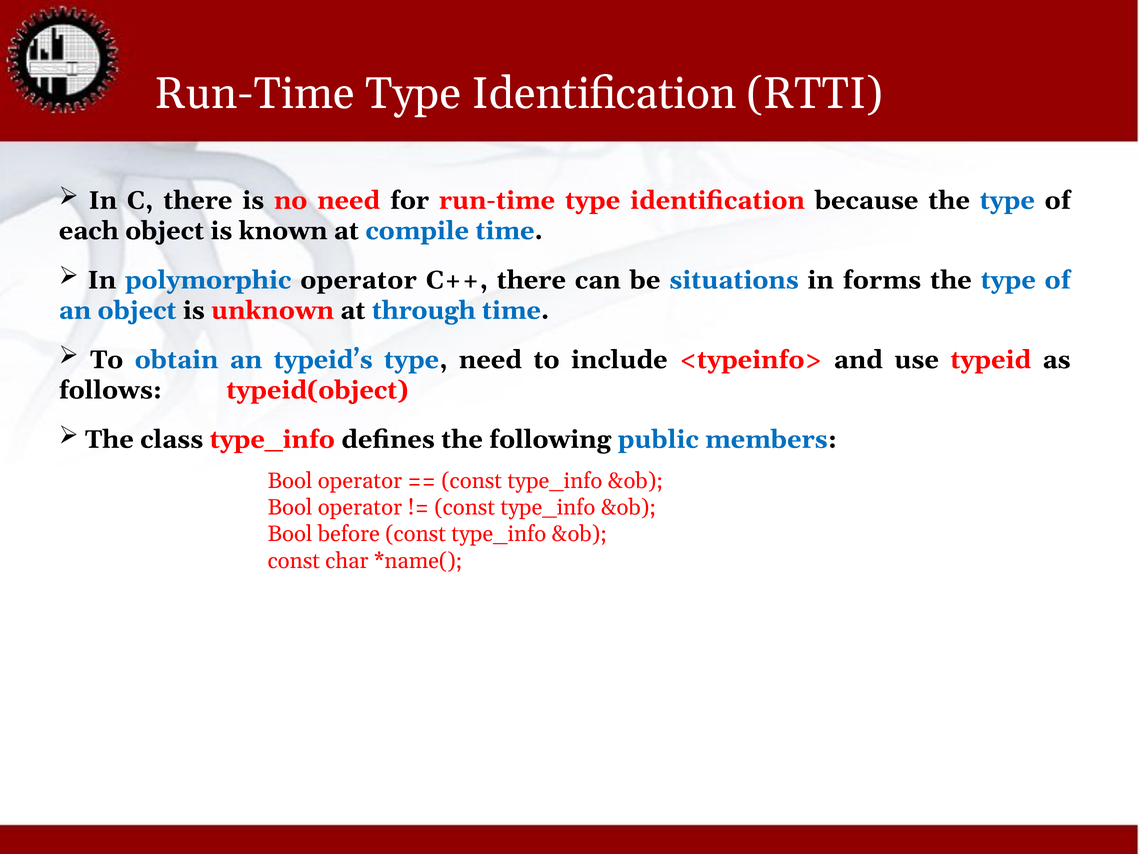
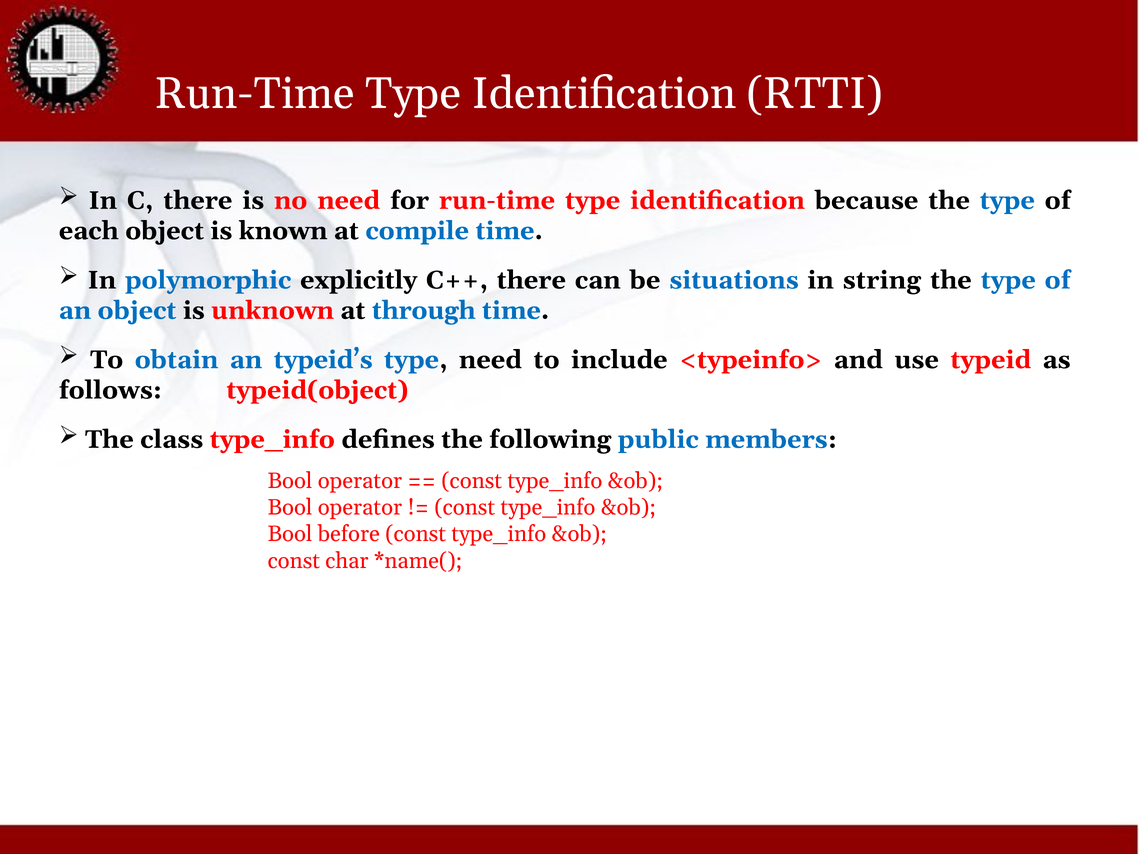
polymorphic operator: operator -> explicitly
forms: forms -> string
